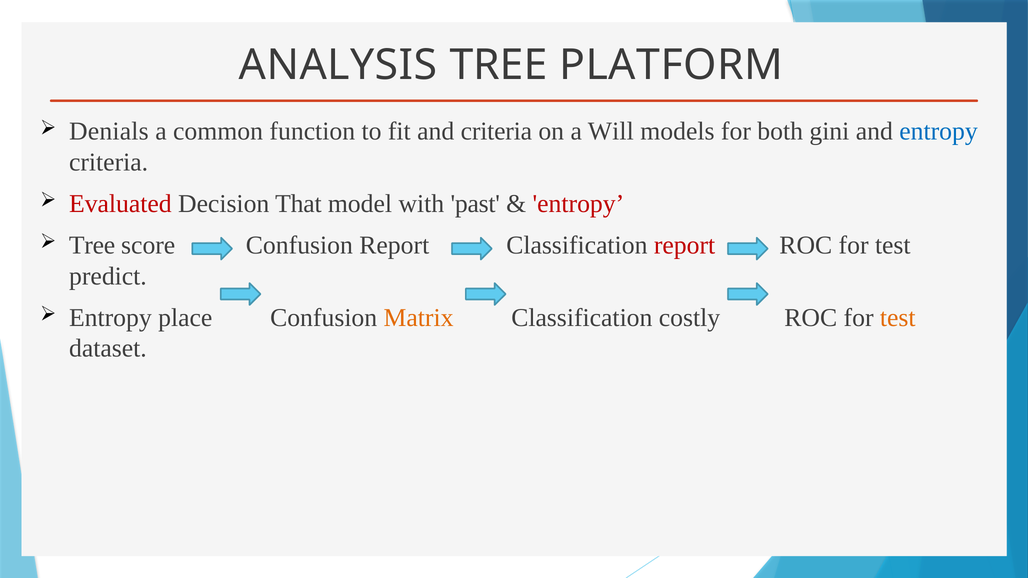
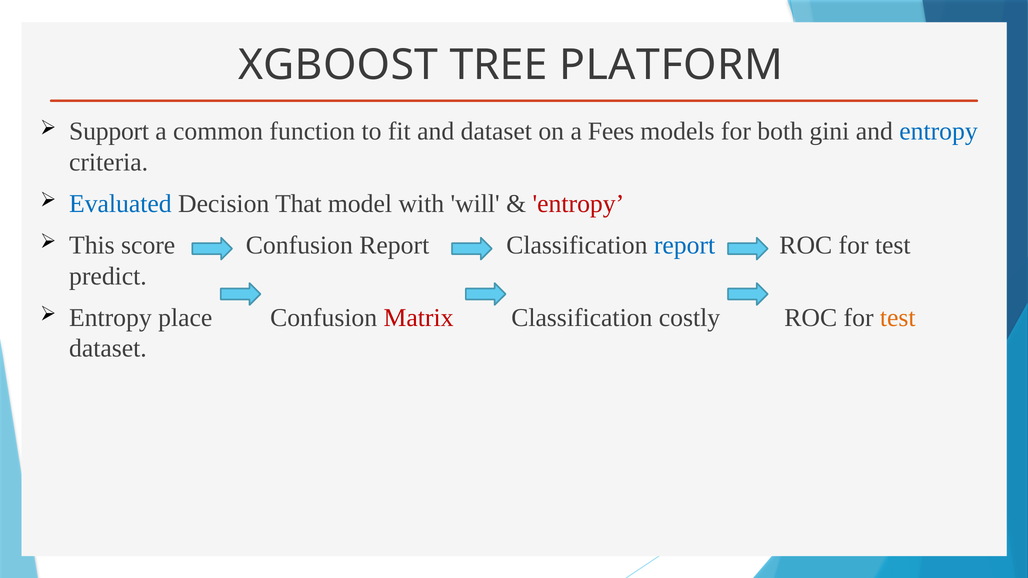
ANALYSIS: ANALYSIS -> XGBOOST
Denials: Denials -> Support
and criteria: criteria -> dataset
Will: Will -> Fees
Evaluated colour: red -> blue
past: past -> will
Tree at (92, 245): Tree -> This
report at (685, 245) colour: red -> blue
Matrix colour: orange -> red
